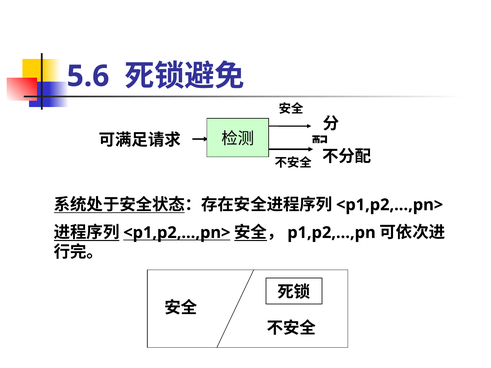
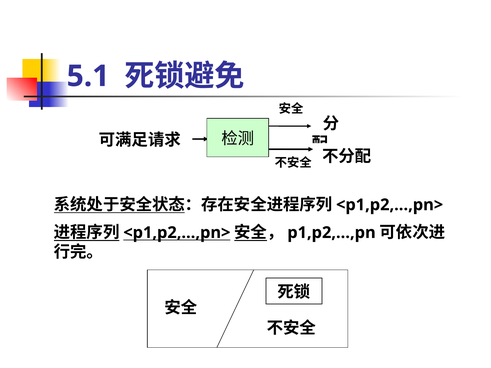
5.6: 5.6 -> 5.1
